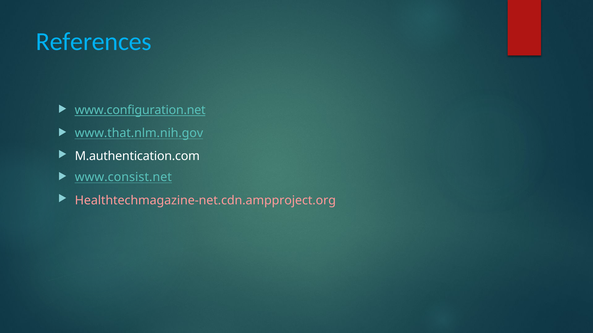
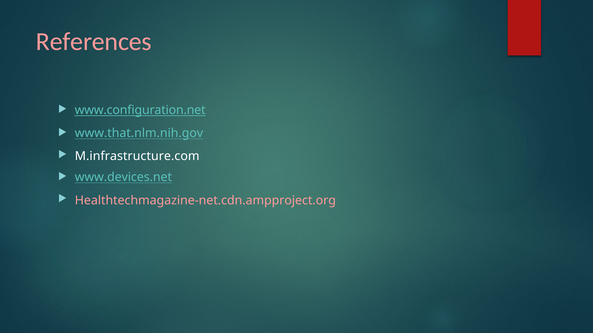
References colour: light blue -> pink
M.authentication.com: M.authentication.com -> M.infrastructure.com
www.consist.net: www.consist.net -> www.devices.net
